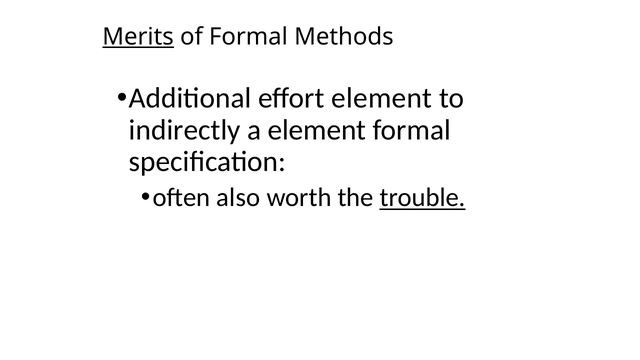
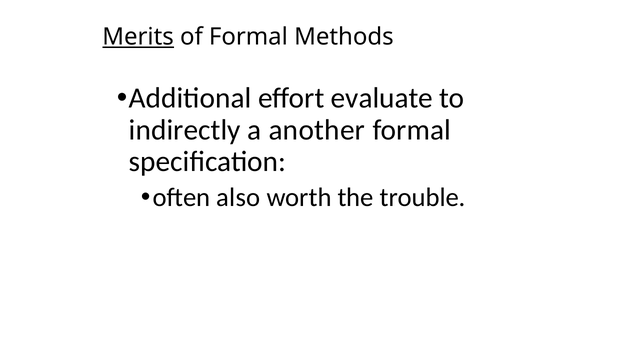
effort element: element -> evaluate
a element: element -> another
trouble underline: present -> none
